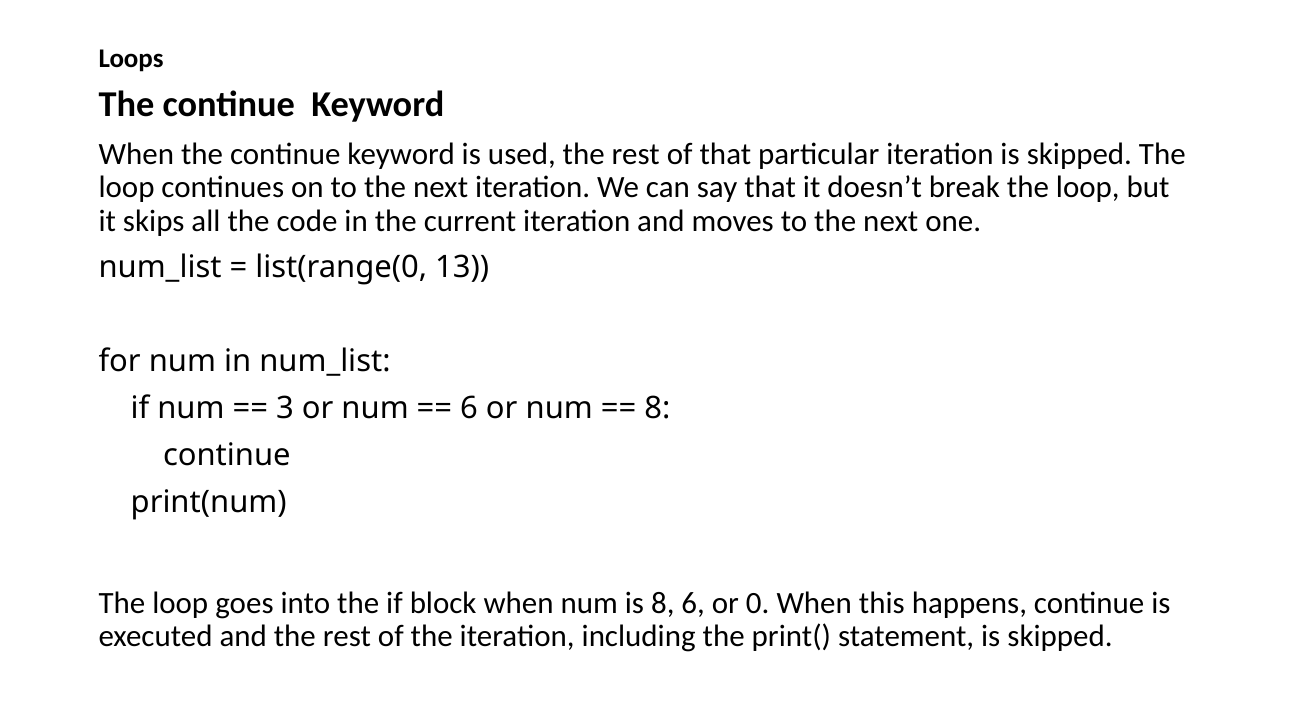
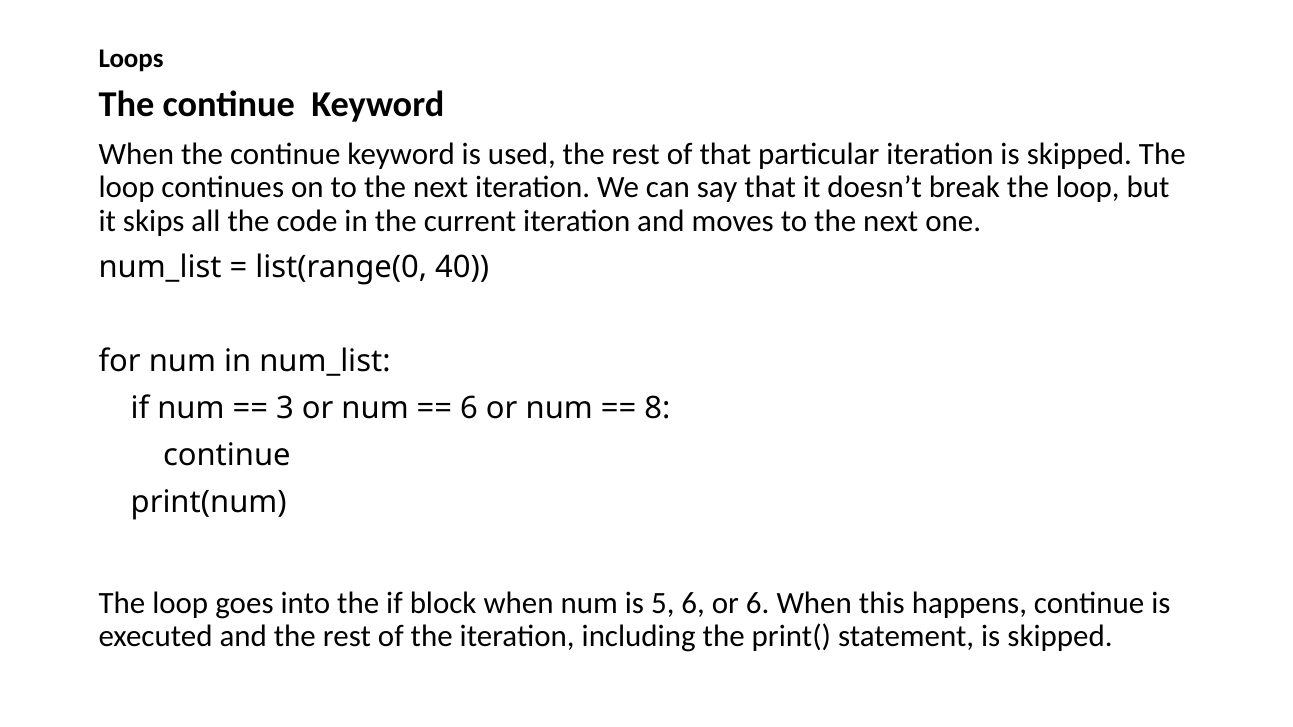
13: 13 -> 40
is 8: 8 -> 5
or 0: 0 -> 6
